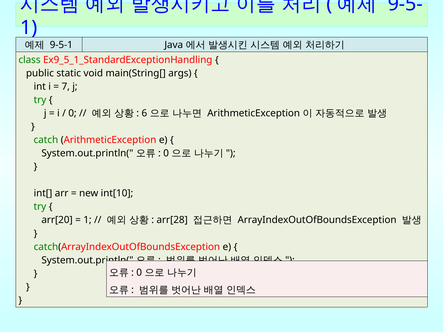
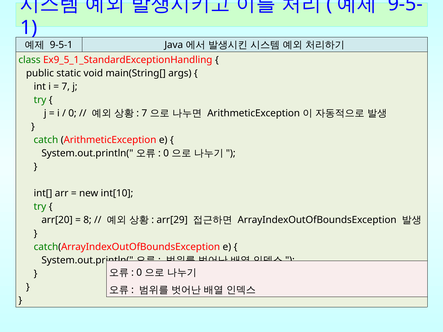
6 at (144, 113): 6 -> 7
1 at (88, 220): 1 -> 8
arr[28: arr[28 -> arr[29
